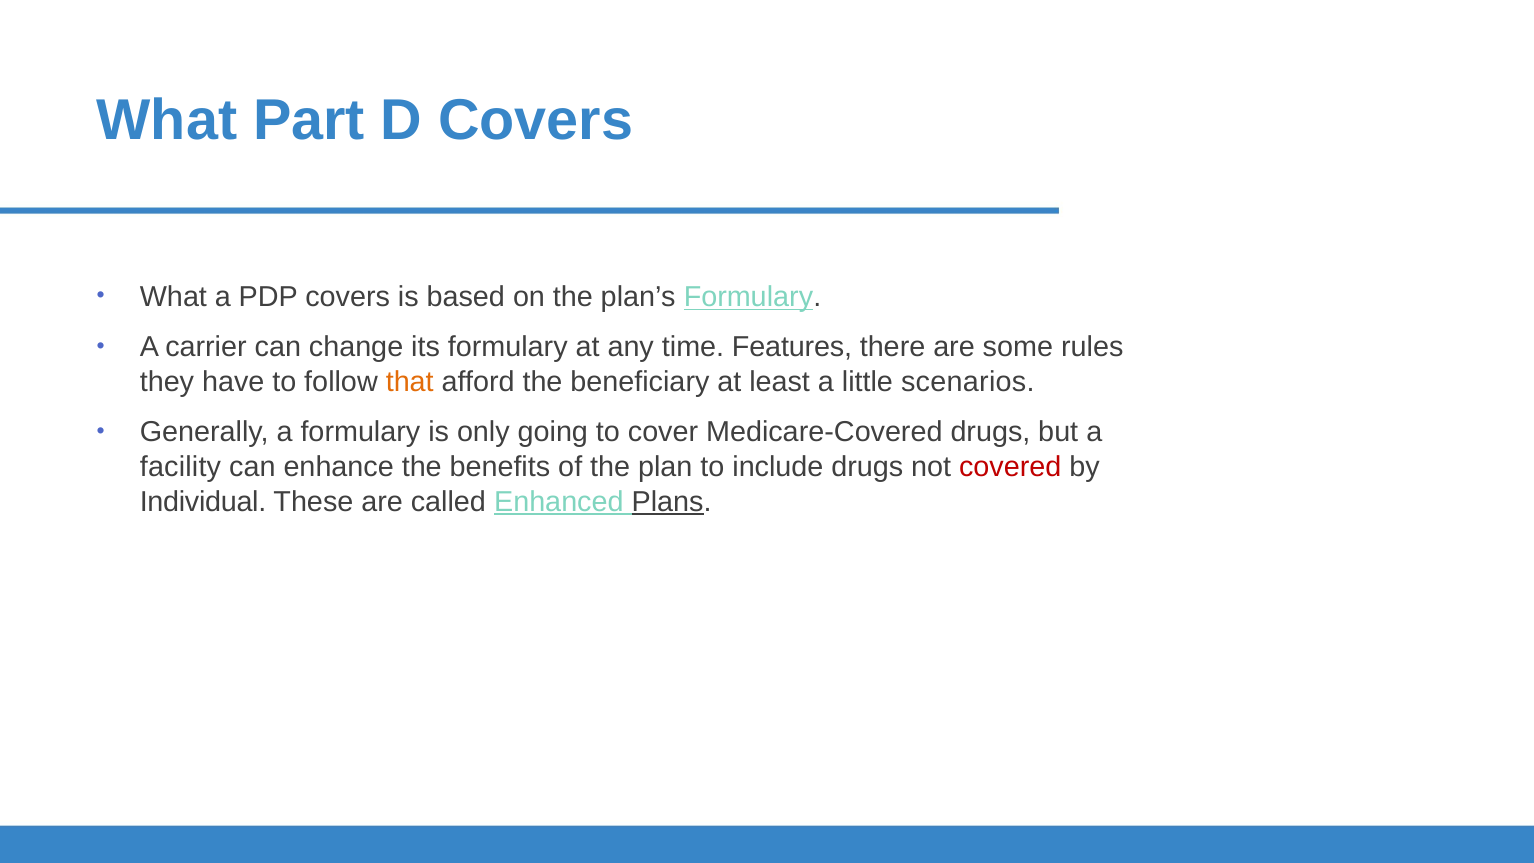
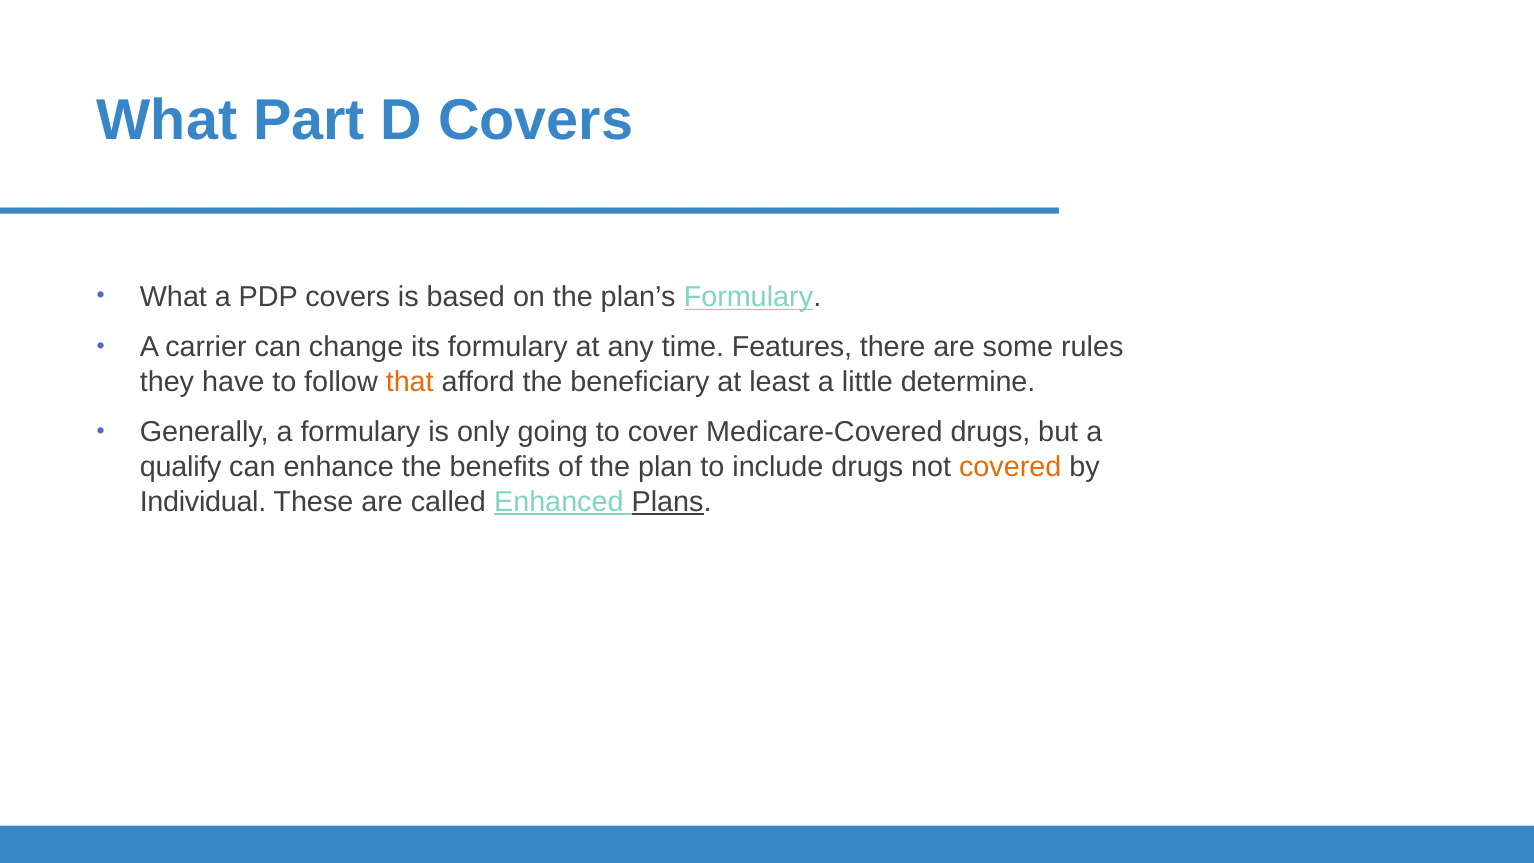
scenarios: scenarios -> determine
facility: facility -> qualify
covered colour: red -> orange
